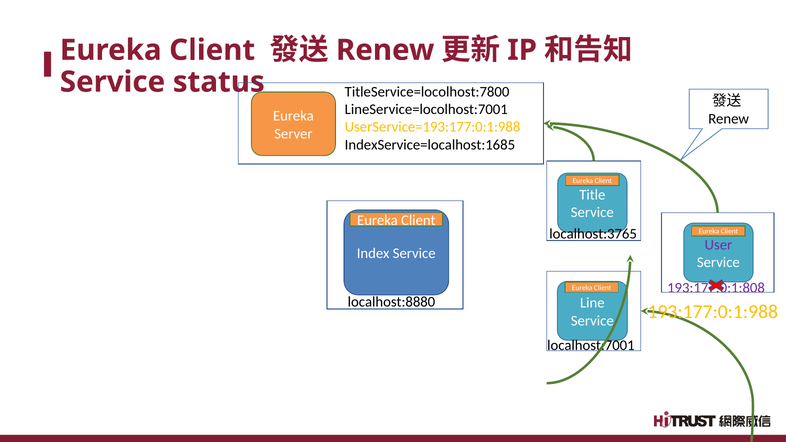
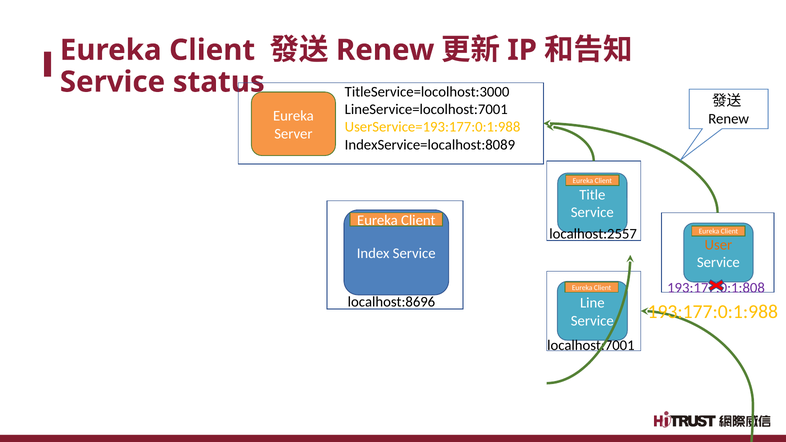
TitleService=locolhost:7800: TitleService=locolhost:7800 -> TitleService=locolhost:3000
IndexService=localhost:1685: IndexService=localhost:1685 -> IndexService=localhost:8089
localhost:3765: localhost:3765 -> localhost:2557
User colour: purple -> orange
localhost:8880: localhost:8880 -> localhost:8696
